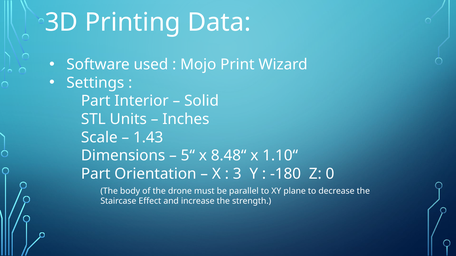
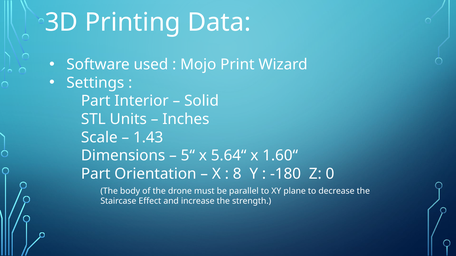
8.48“: 8.48“ -> 5.64“
1.10“: 1.10“ -> 1.60“
3: 3 -> 8
